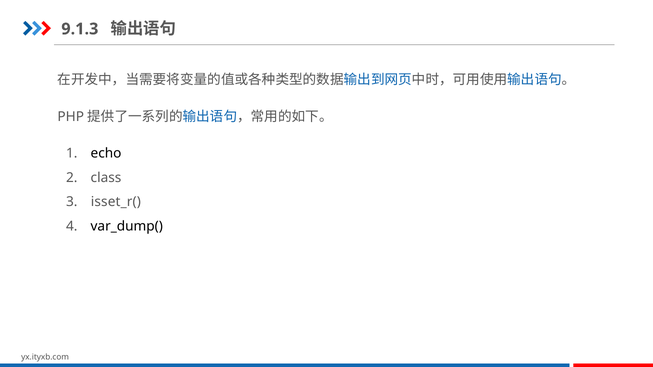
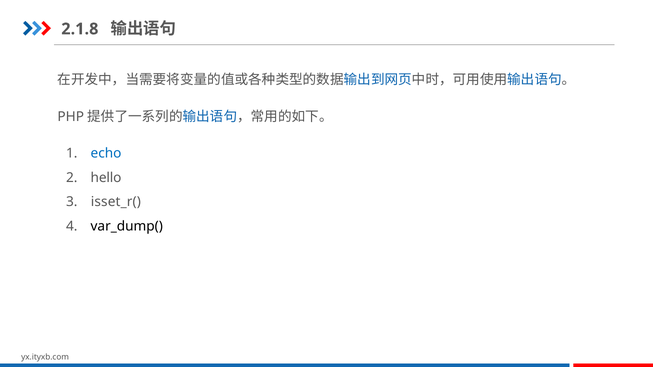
9.1.3: 9.1.3 -> 2.1.8
echo colour: black -> blue
class: class -> hello
